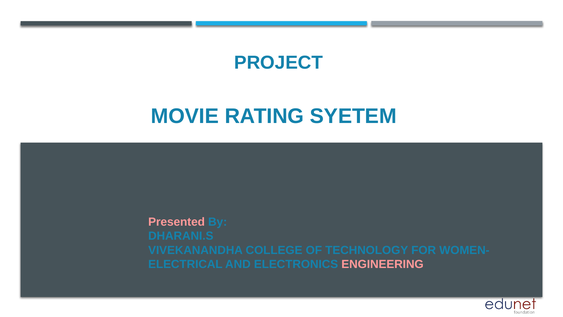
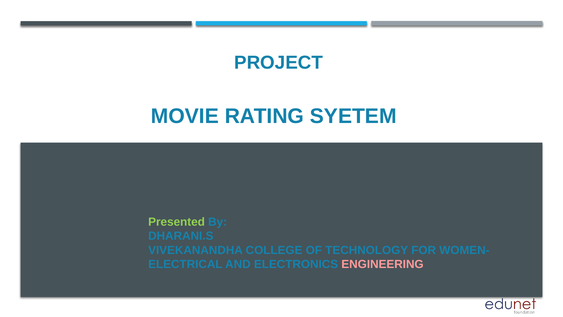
Presented colour: pink -> light green
